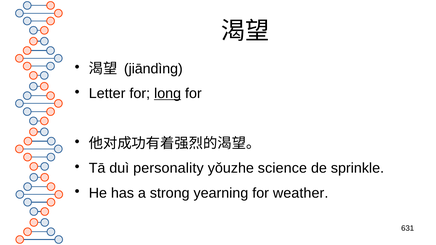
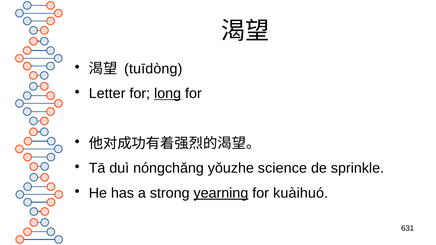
jiāndìng: jiāndìng -> tuīdòng
personality: personality -> nóngchǎng
yearning underline: none -> present
weather: weather -> kuàihuó
